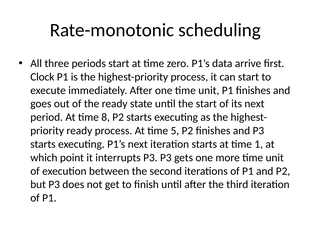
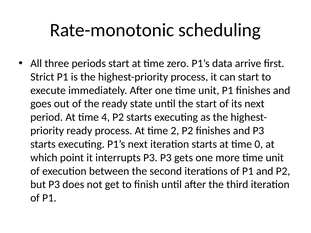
Clock: Clock -> Strict
8: 8 -> 4
5: 5 -> 2
1: 1 -> 0
